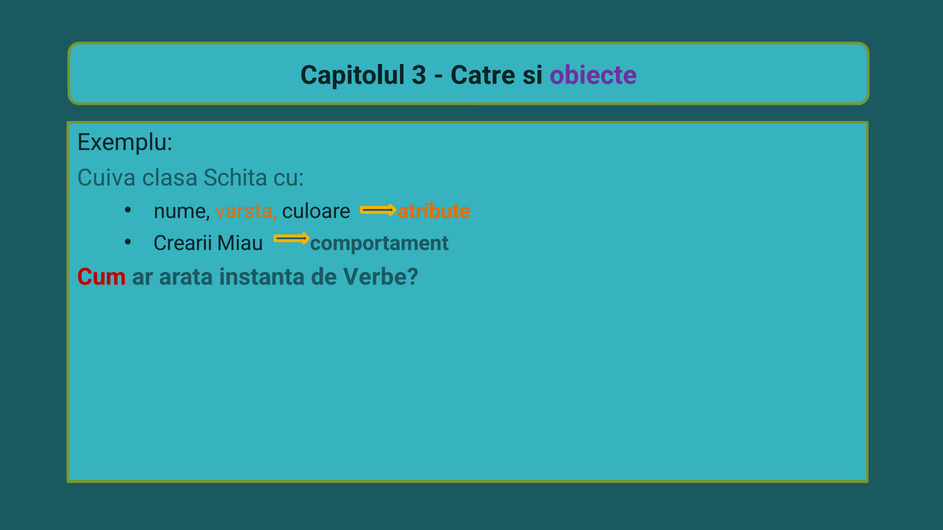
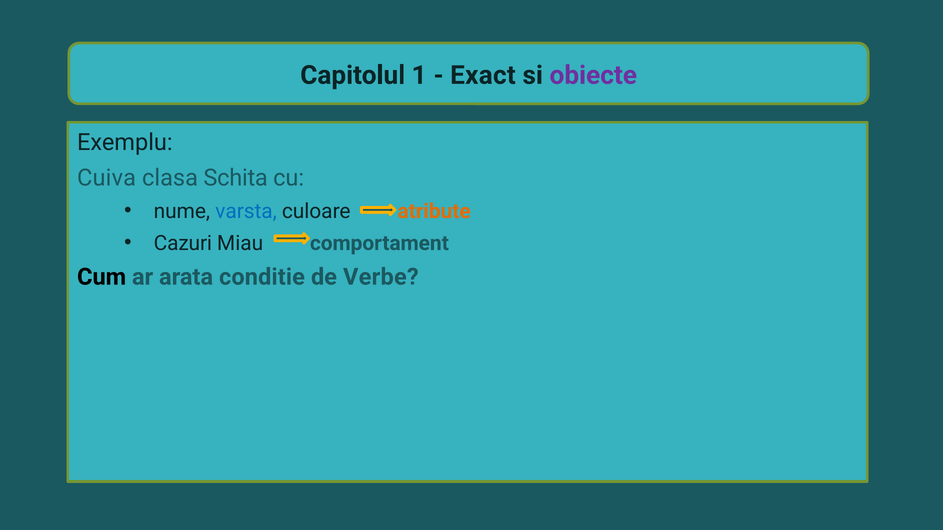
3: 3 -> 1
Catre: Catre -> Exact
varsta colour: orange -> blue
Crearii: Crearii -> Cazuri
Cum colour: red -> black
instanta: instanta -> conditie
